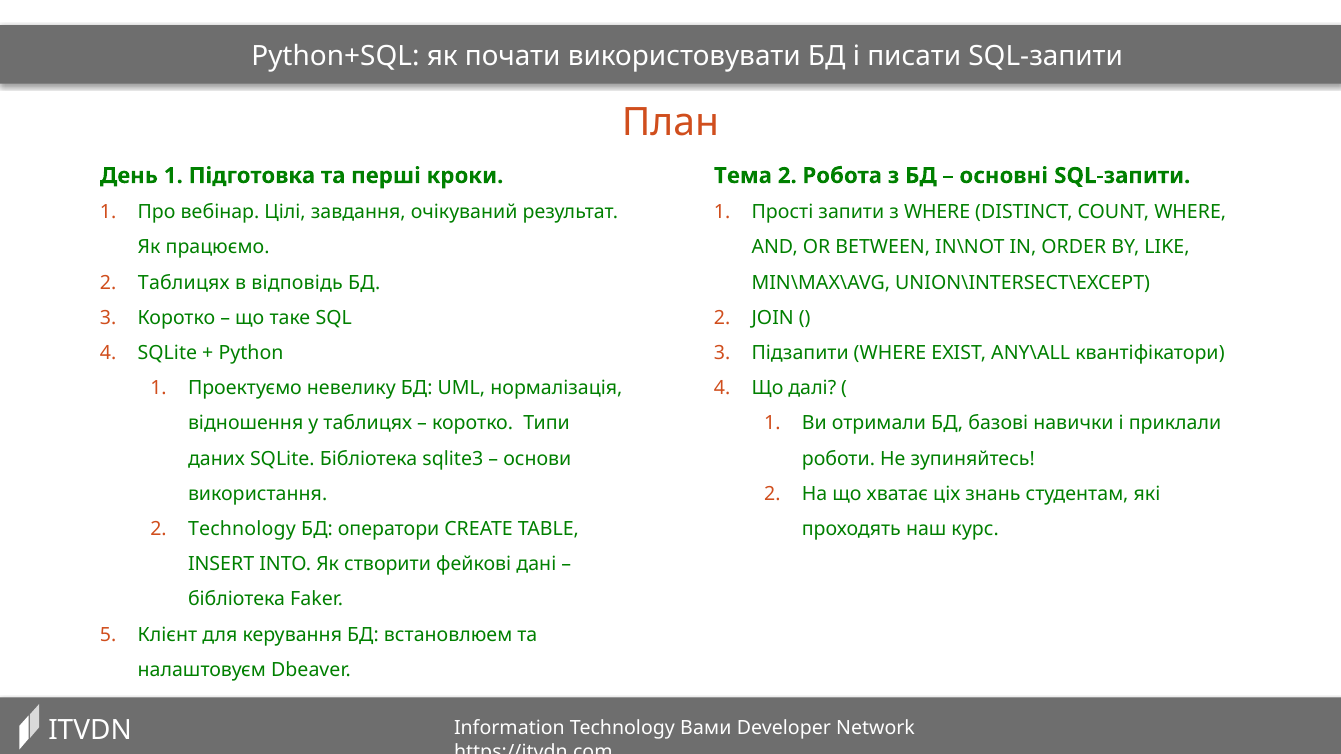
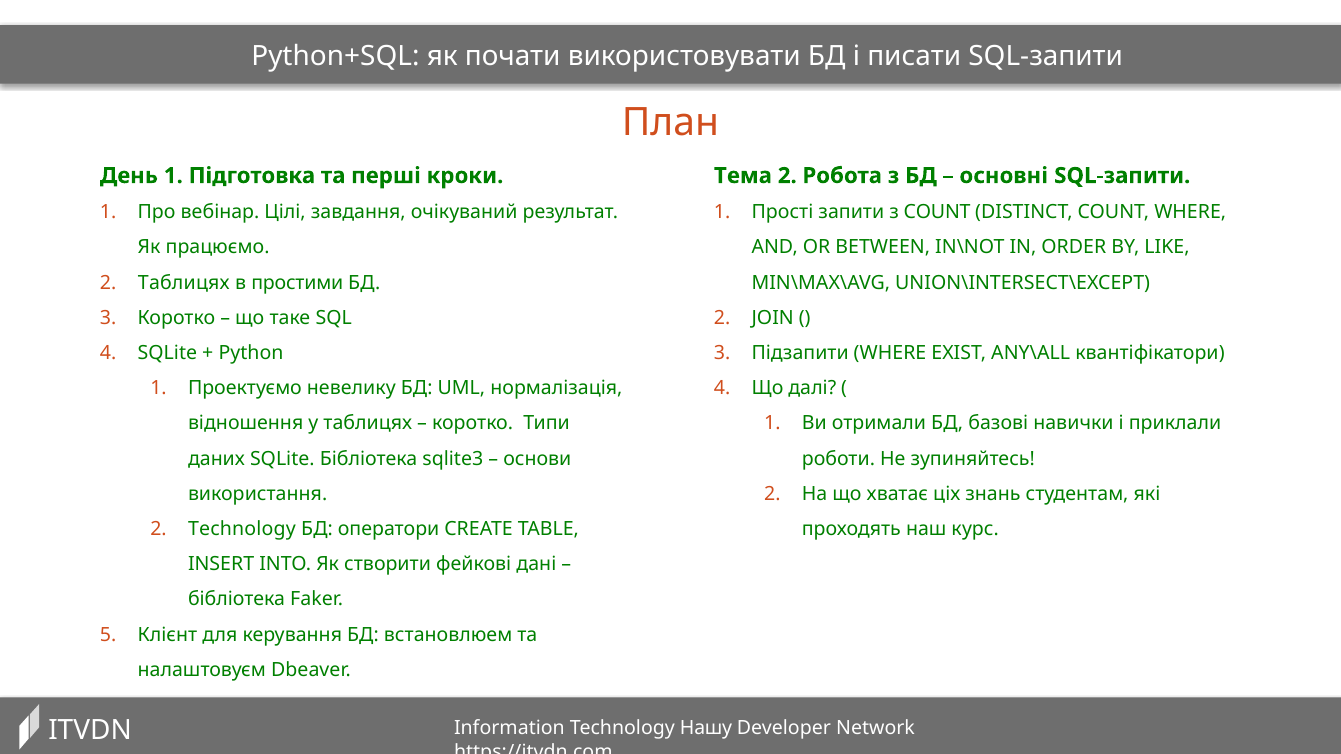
з WHERE: WHERE -> COUNT
відповідь: відповідь -> простими
Вами: Вами -> Нашу
